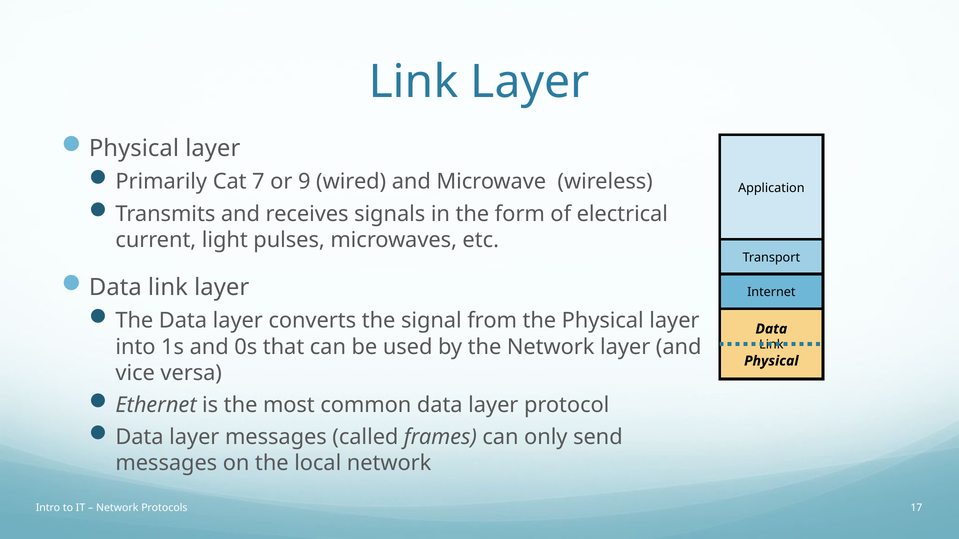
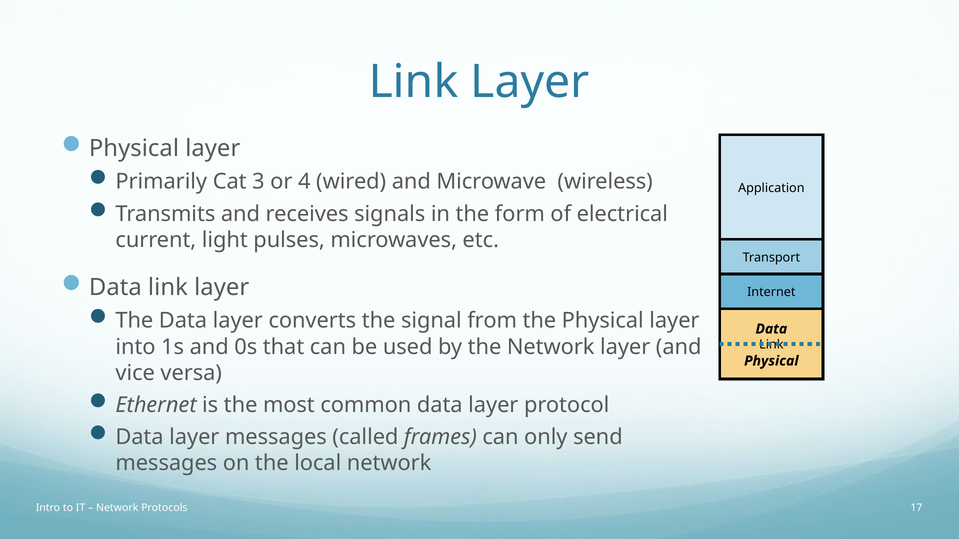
7: 7 -> 3
9: 9 -> 4
